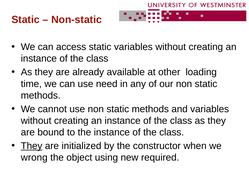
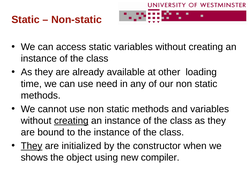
creating at (71, 121) underline: none -> present
wrong: wrong -> shows
required: required -> compiler
